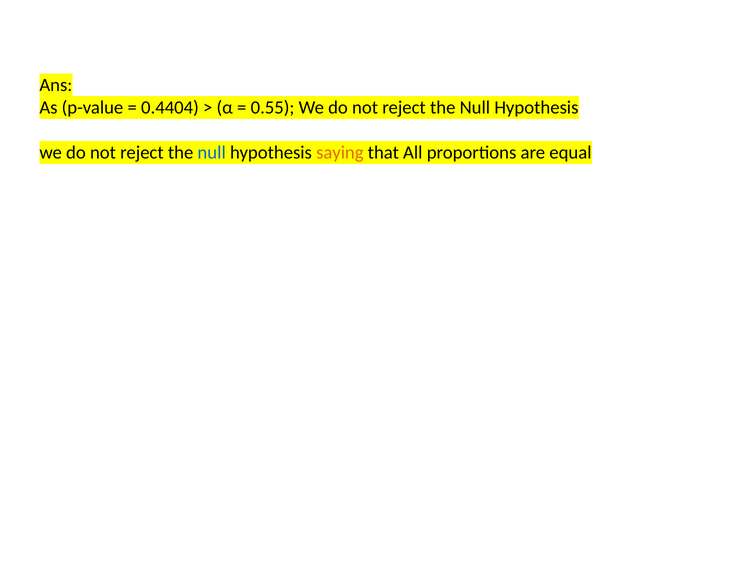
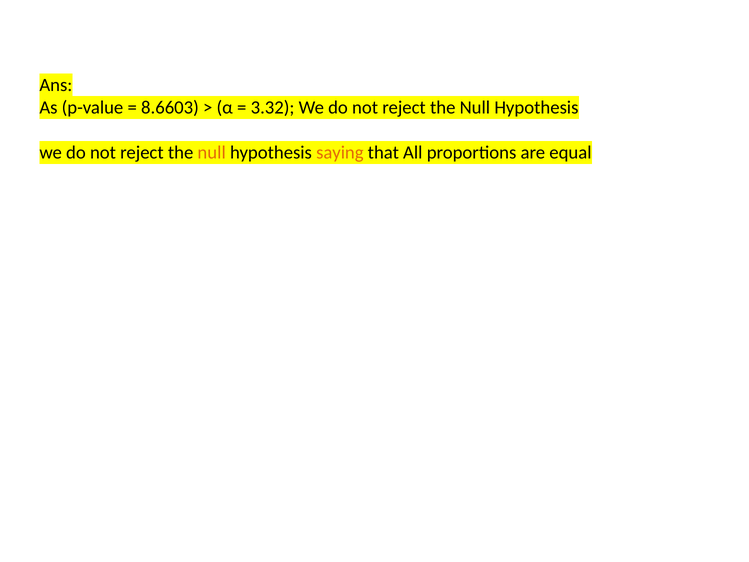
0.4404: 0.4404 -> 8.6603
0.55: 0.55 -> 3.32
null at (212, 153) colour: blue -> orange
